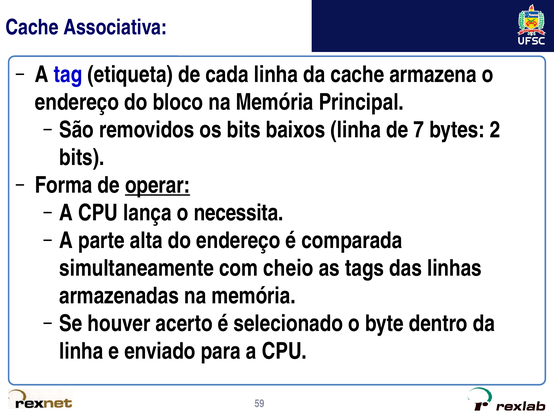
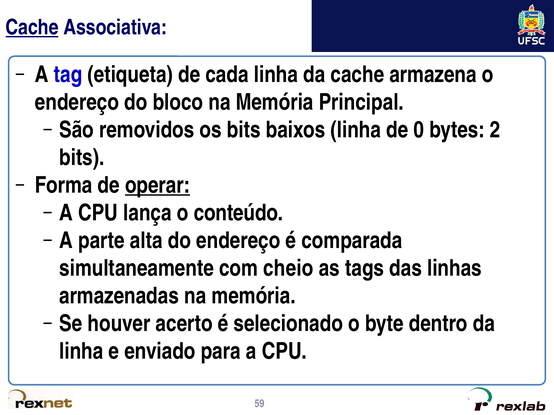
Cache at (32, 27) underline: none -> present
7: 7 -> 0
necessita: necessita -> conteúdo
